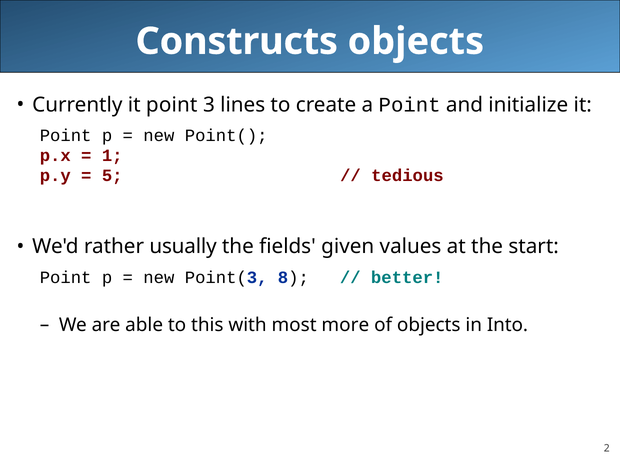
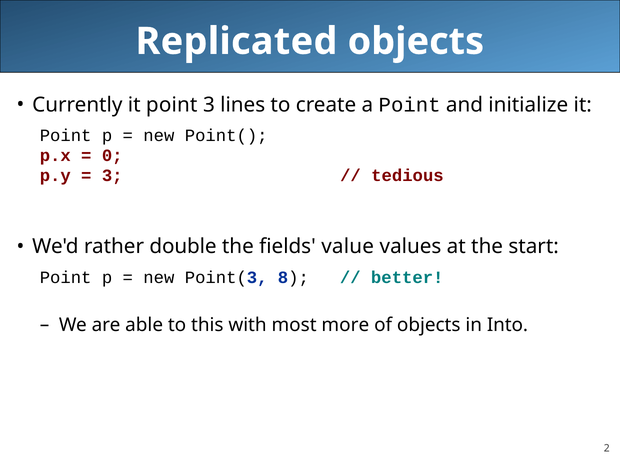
Constructs: Constructs -> Replicated
1: 1 -> 0
5 at (112, 176): 5 -> 3
usually: usually -> double
given: given -> value
